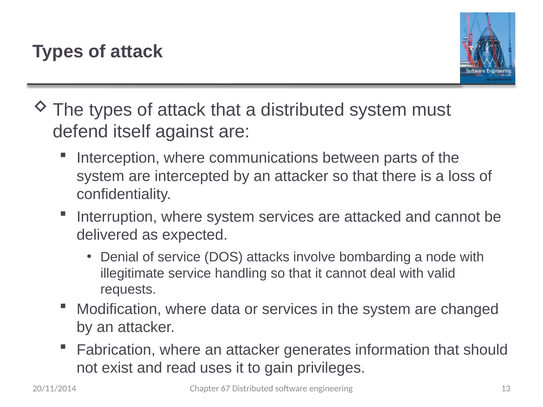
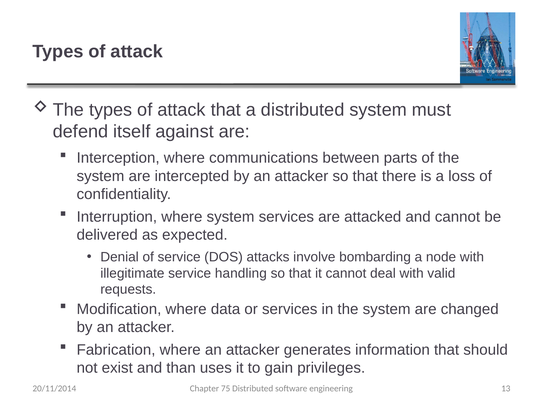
read: read -> than
67: 67 -> 75
